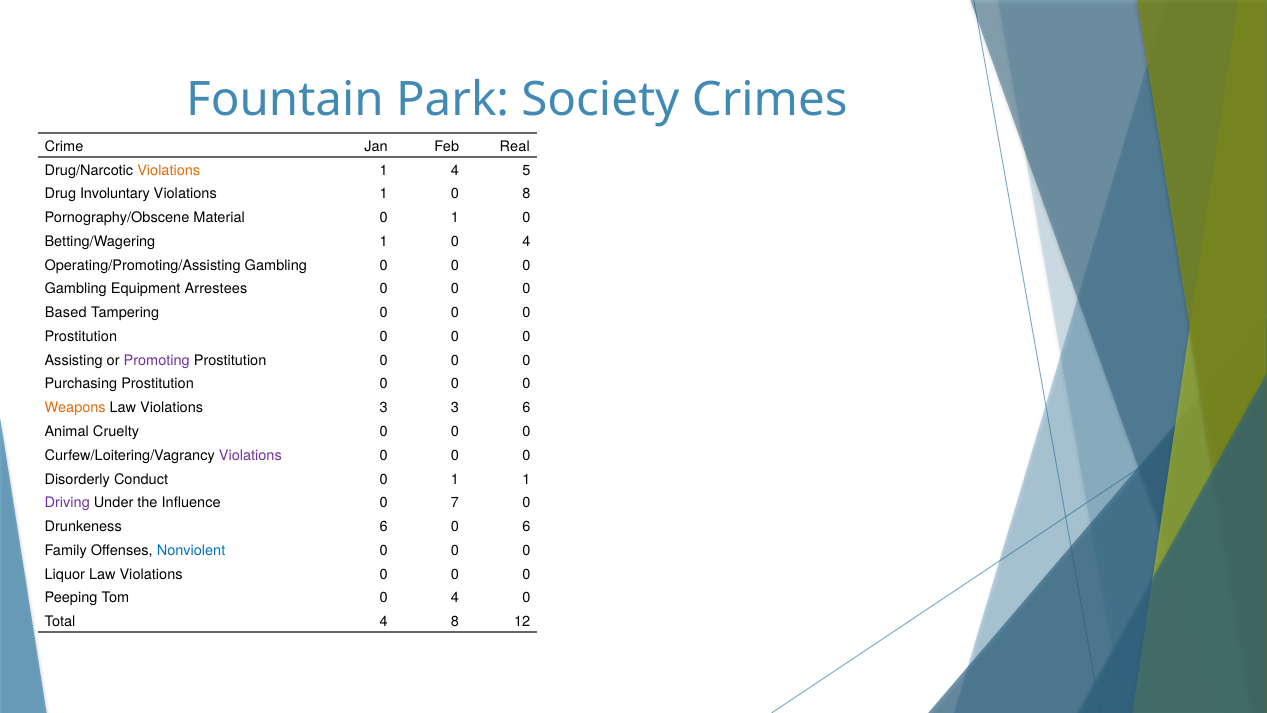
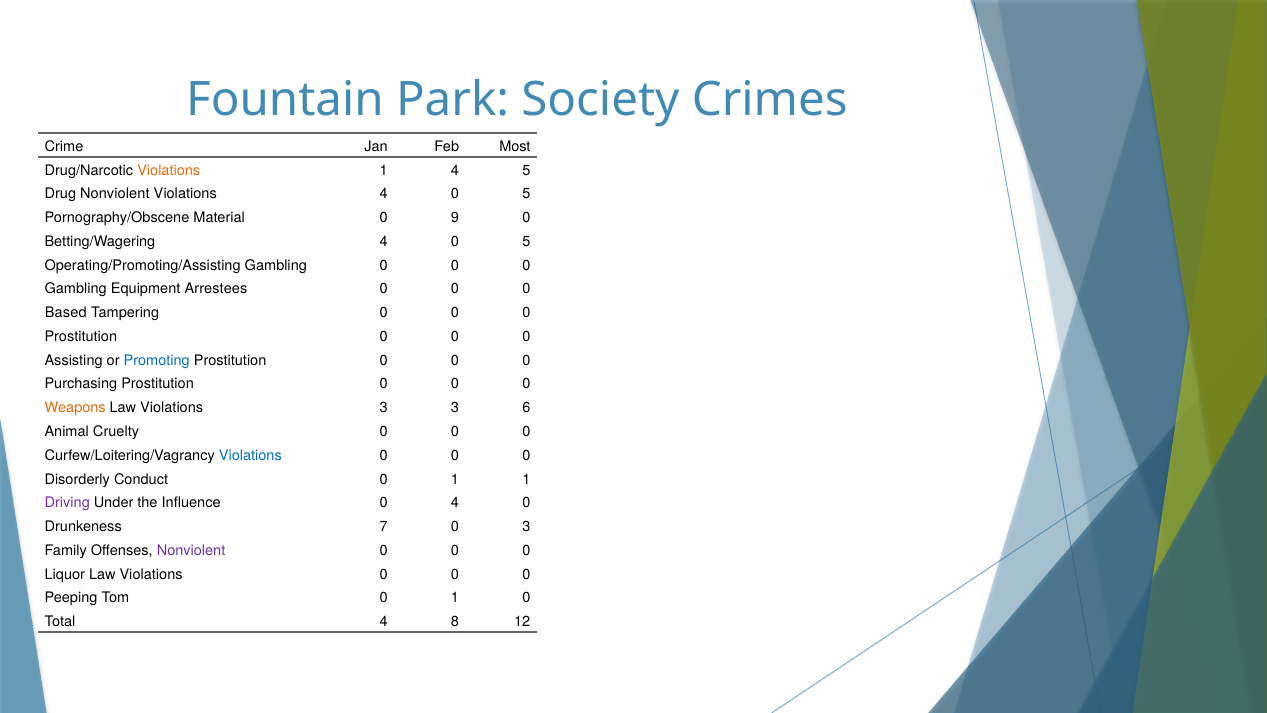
Real: Real -> Most
Drug Involuntary: Involuntary -> Nonviolent
1 at (384, 194): 1 -> 4
8 at (526, 194): 8 -> 5
Material 0 1: 1 -> 9
Betting/Wagering 1: 1 -> 4
4 at (526, 241): 4 -> 5
Promoting colour: purple -> blue
Violations at (250, 455) colour: purple -> blue
0 7: 7 -> 4
Drunkeness 6: 6 -> 7
0 6: 6 -> 3
Nonviolent at (191, 550) colour: blue -> purple
Tom 0 4: 4 -> 1
